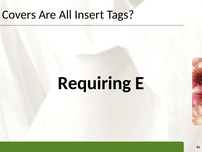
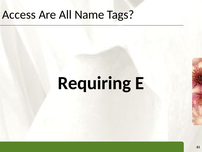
Covers: Covers -> Access
Insert: Insert -> Name
